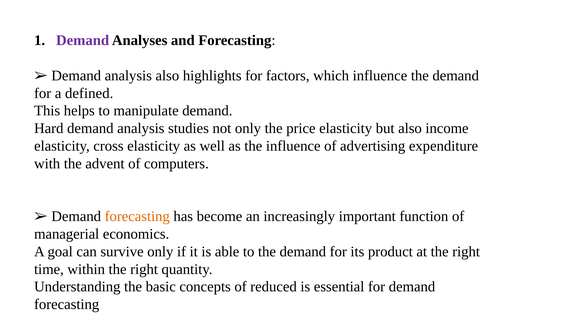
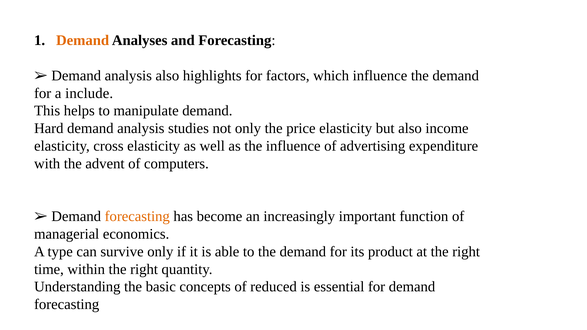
Demand at (83, 40) colour: purple -> orange
defined: defined -> include
goal: goal -> type
